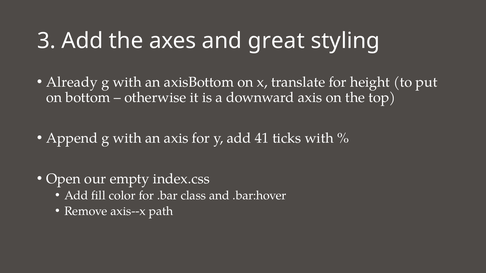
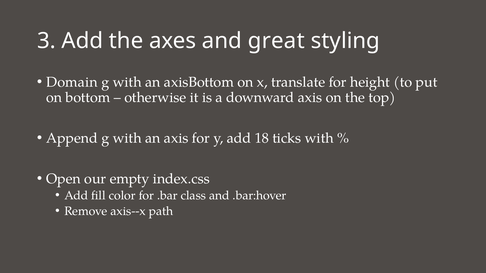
Already: Already -> Domain
41: 41 -> 18
